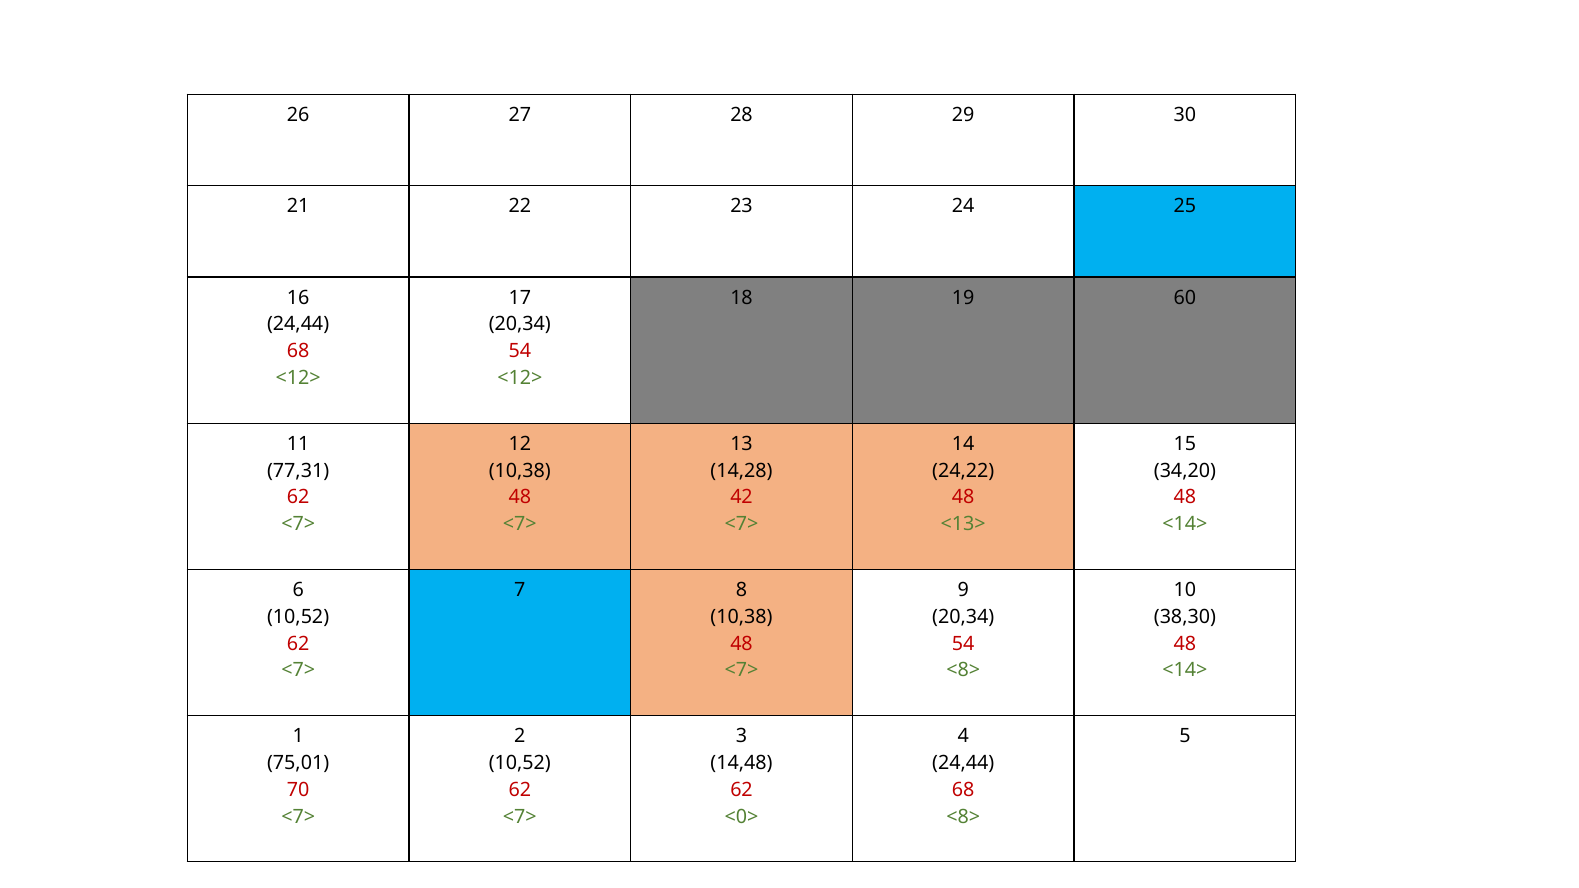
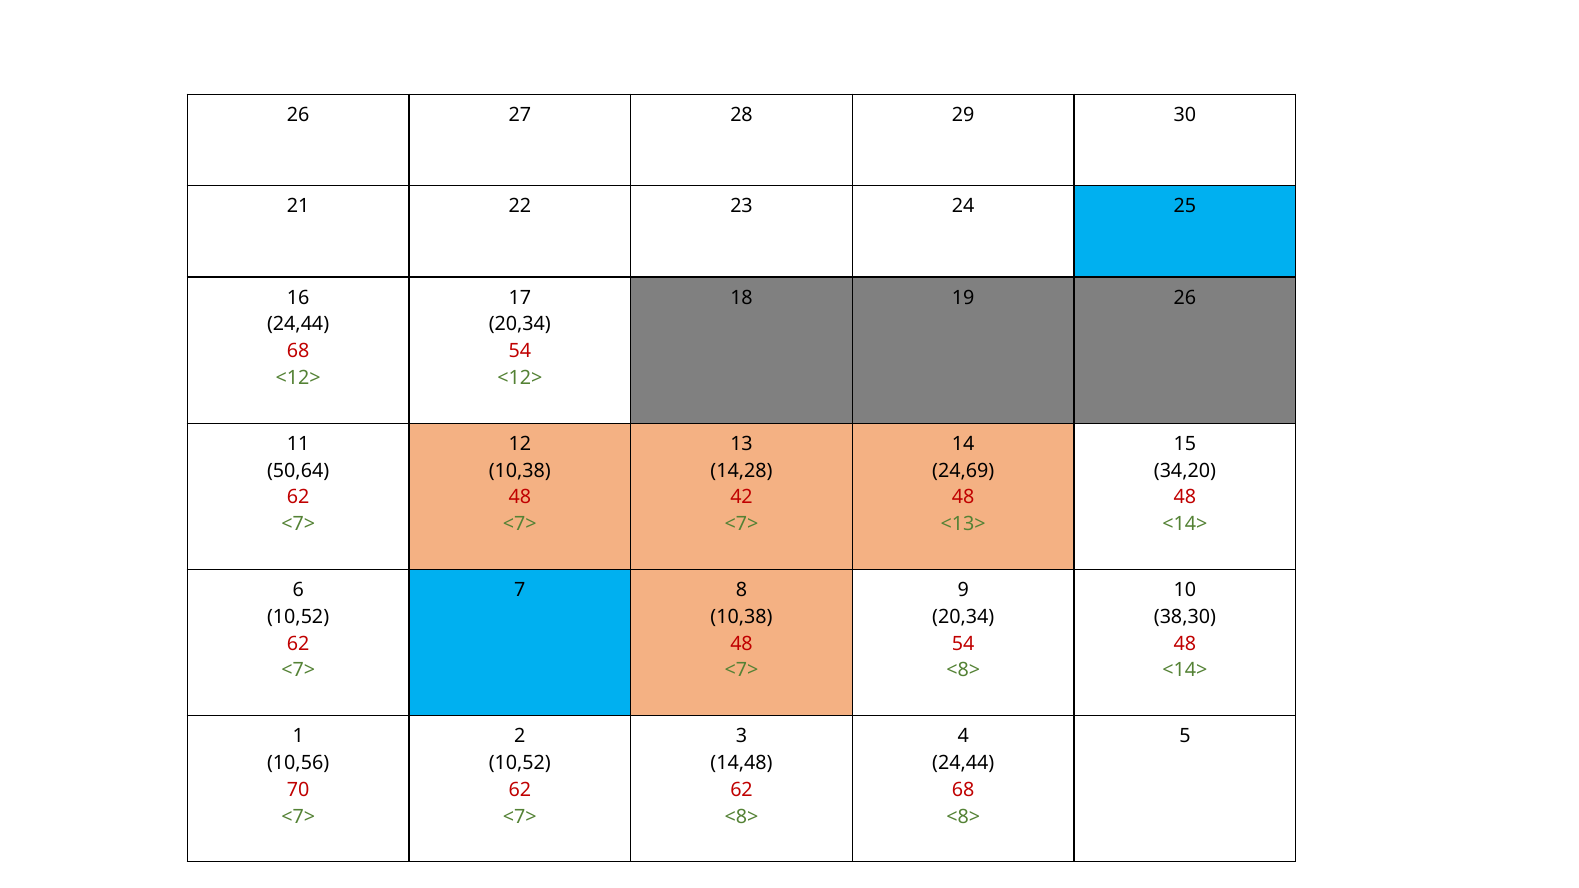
19 60: 60 -> 26
77,31: 77,31 -> 50,64
24,22: 24,22 -> 24,69
75,01: 75,01 -> 10,56
<0> at (742, 817): <0> -> <8>
